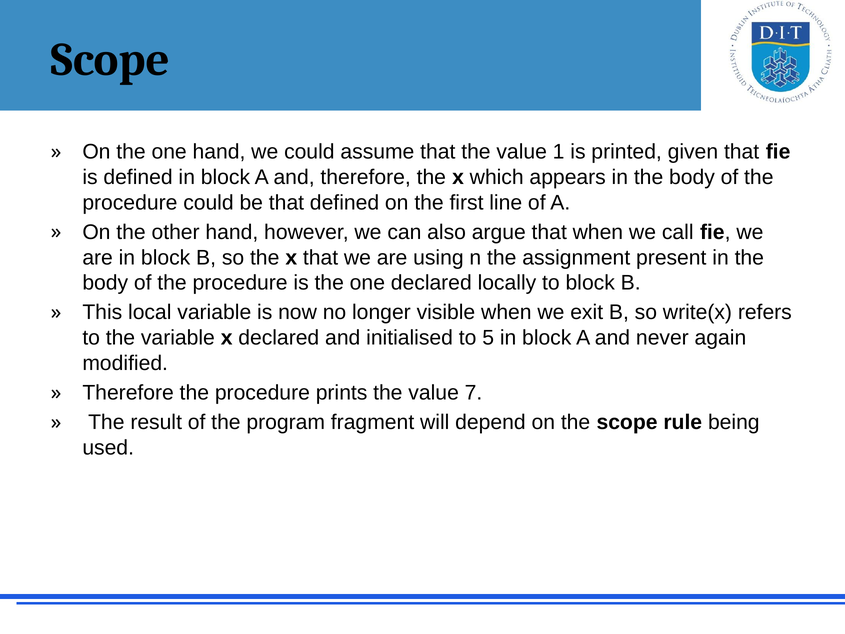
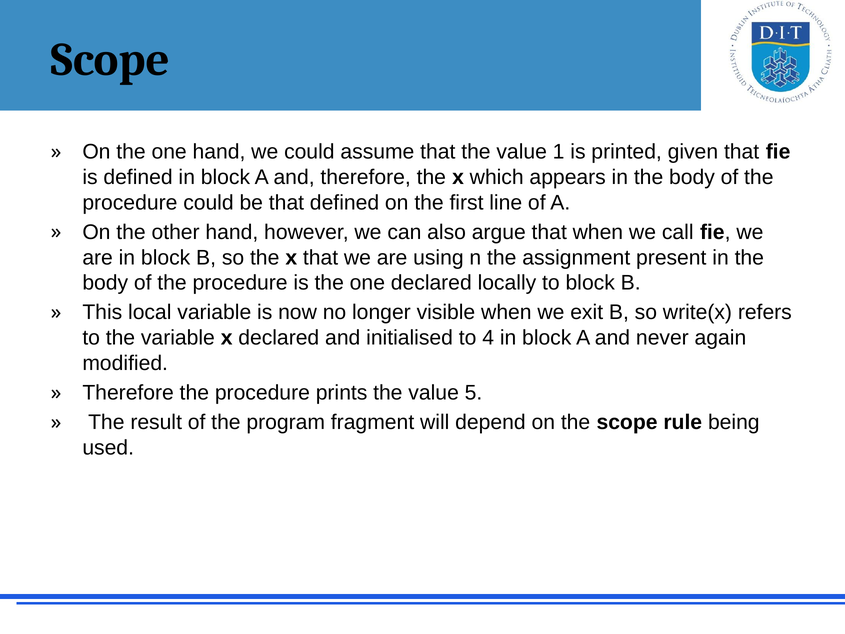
5: 5 -> 4
7: 7 -> 5
